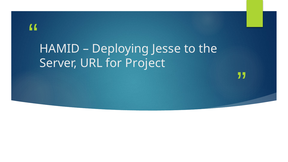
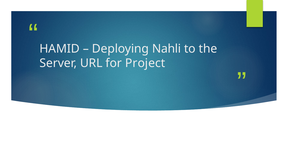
Jesse: Jesse -> Nahli
